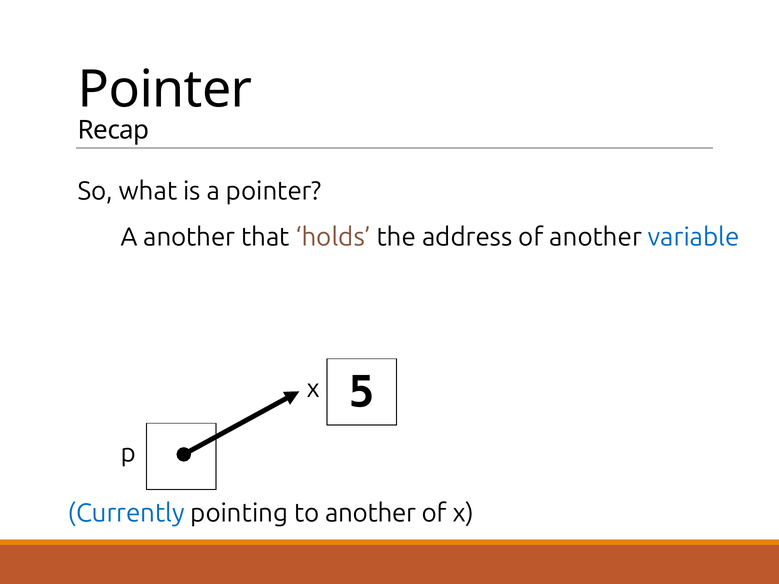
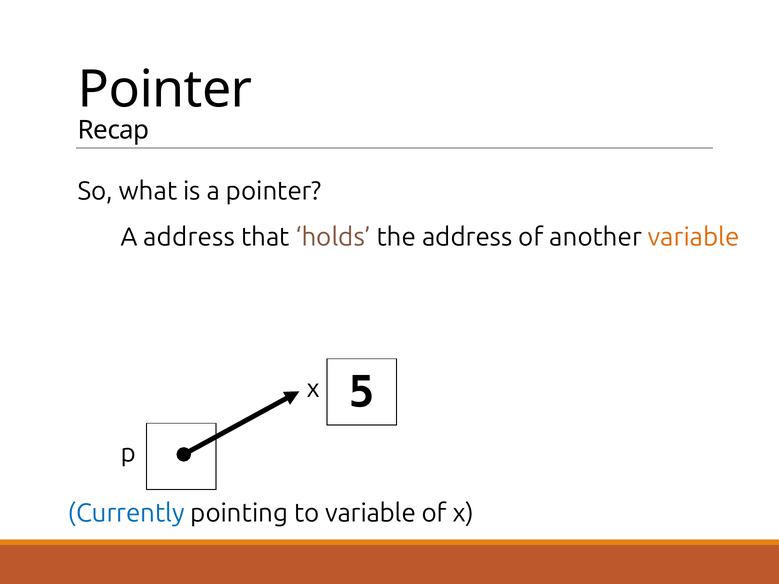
A another: another -> address
variable at (694, 237) colour: blue -> orange
to another: another -> variable
